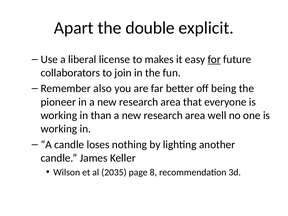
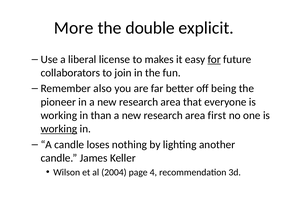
Apart: Apart -> More
well: well -> first
working at (59, 129) underline: none -> present
2035: 2035 -> 2004
8: 8 -> 4
